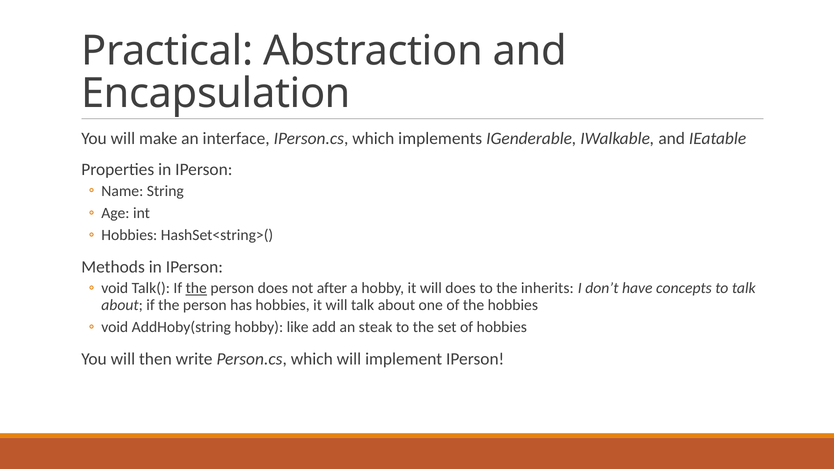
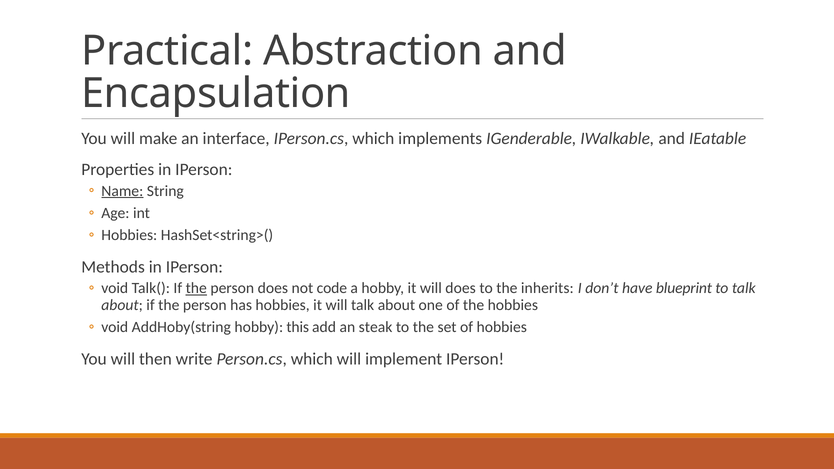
Name underline: none -> present
after: after -> code
concepts: concepts -> blueprint
like: like -> this
